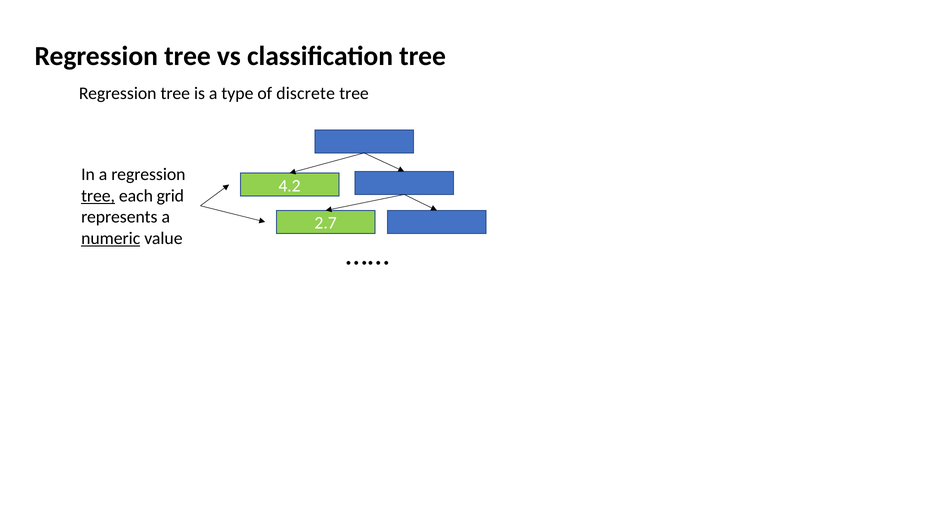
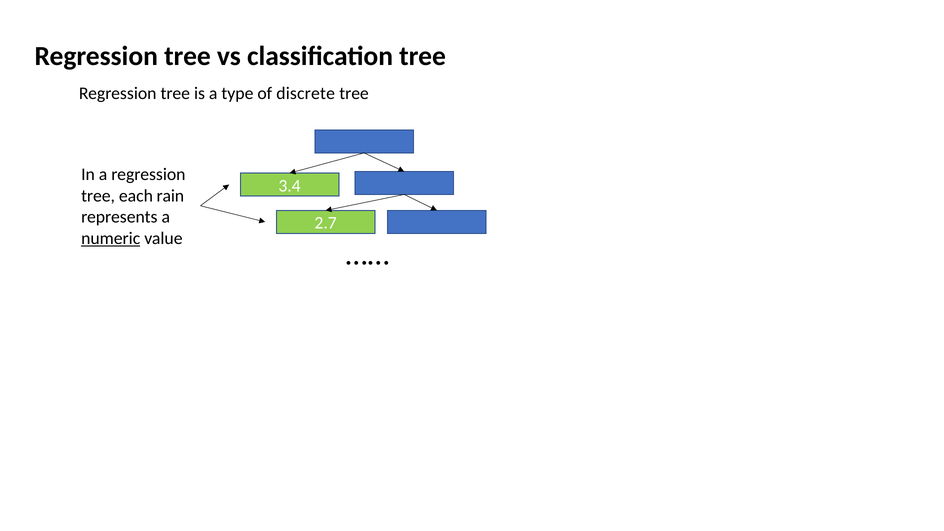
4.2: 4.2 -> 3.4
tree at (98, 196) underline: present -> none
grid: grid -> rain
